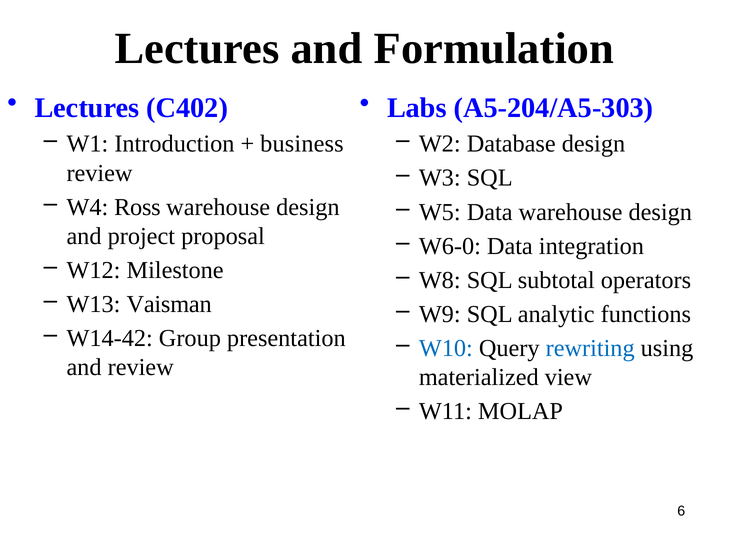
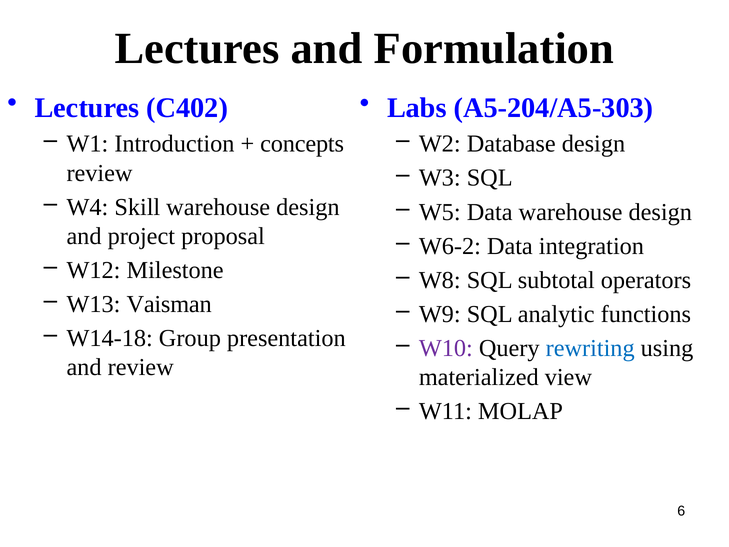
business: business -> concepts
Ross: Ross -> Skill
W6-0: W6-0 -> W6-2
W14-42: W14-42 -> W14-18
W10 colour: blue -> purple
